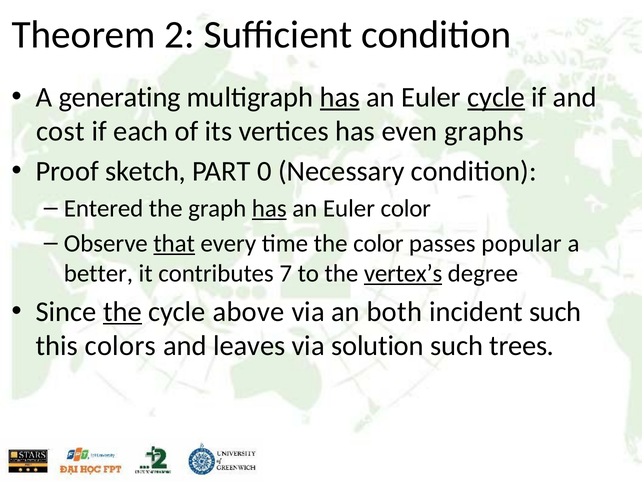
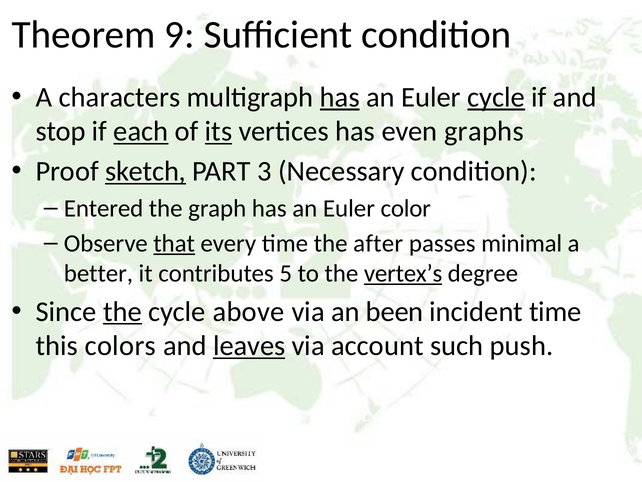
2: 2 -> 9
generating: generating -> characters
cost: cost -> stop
each underline: none -> present
its underline: none -> present
sketch underline: none -> present
0: 0 -> 3
has at (269, 208) underline: present -> none
the color: color -> after
popular: popular -> minimal
7: 7 -> 5
both: both -> been
incident such: such -> time
leaves underline: none -> present
solution: solution -> account
trees: trees -> push
